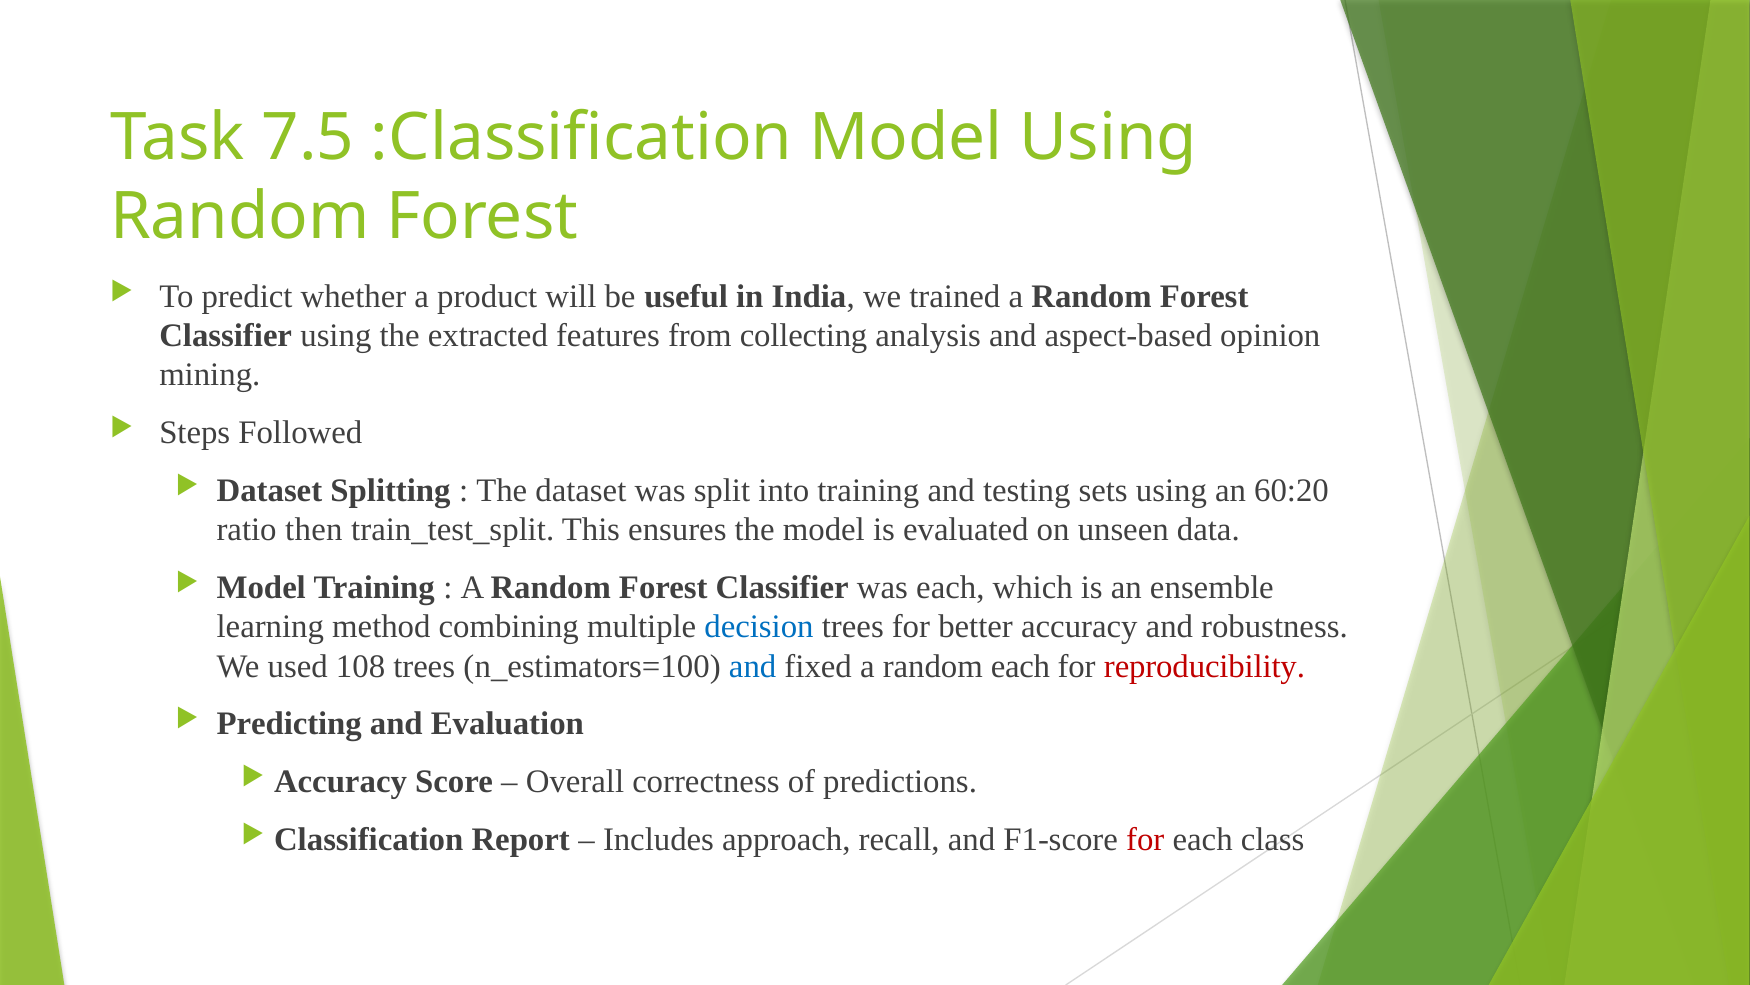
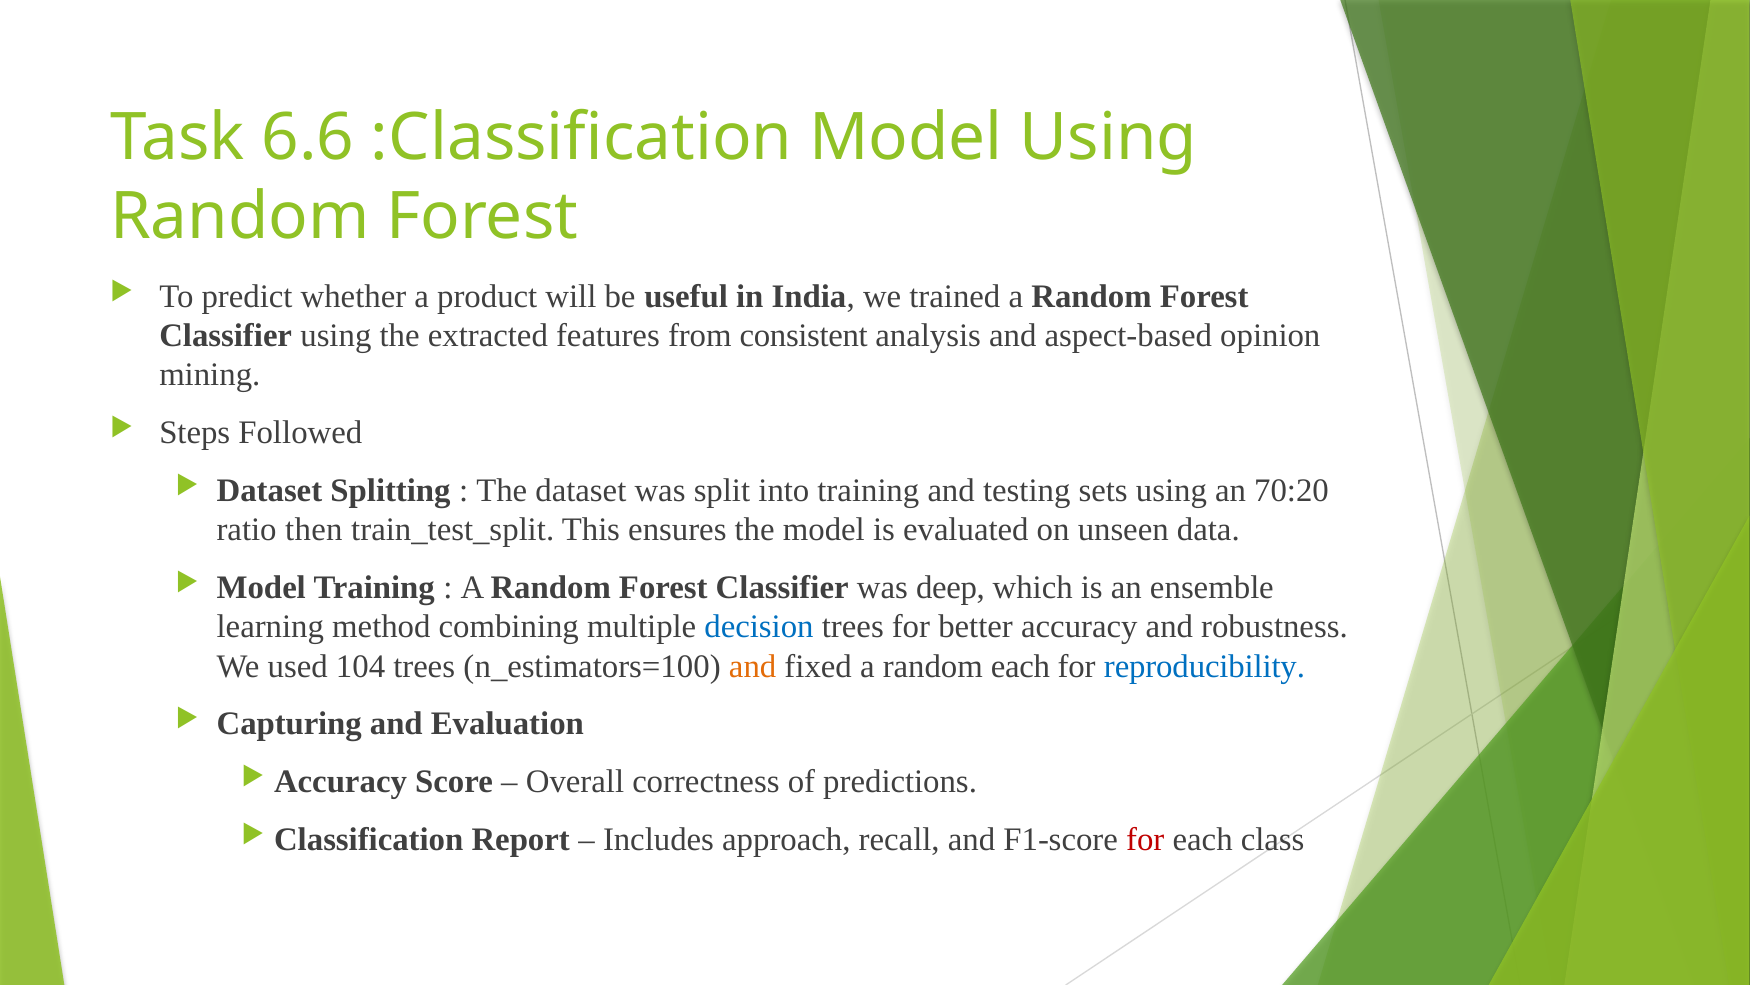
7.5: 7.5 -> 6.6
collecting: collecting -> consistent
60:20: 60:20 -> 70:20
was each: each -> deep
108: 108 -> 104
and at (753, 666) colour: blue -> orange
reproducibility colour: red -> blue
Predicting: Predicting -> Capturing
